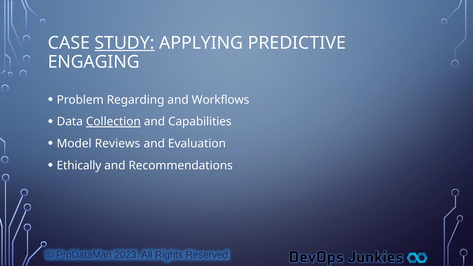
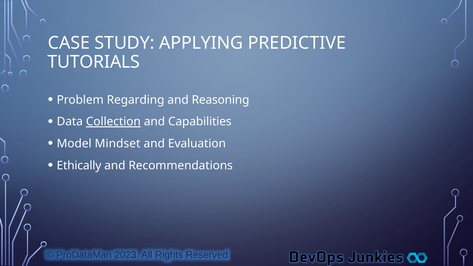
STUDY underline: present -> none
ENGAGING: ENGAGING -> TUTORIALS
Workflows: Workflows -> Reasoning
Reviews: Reviews -> Mindset
